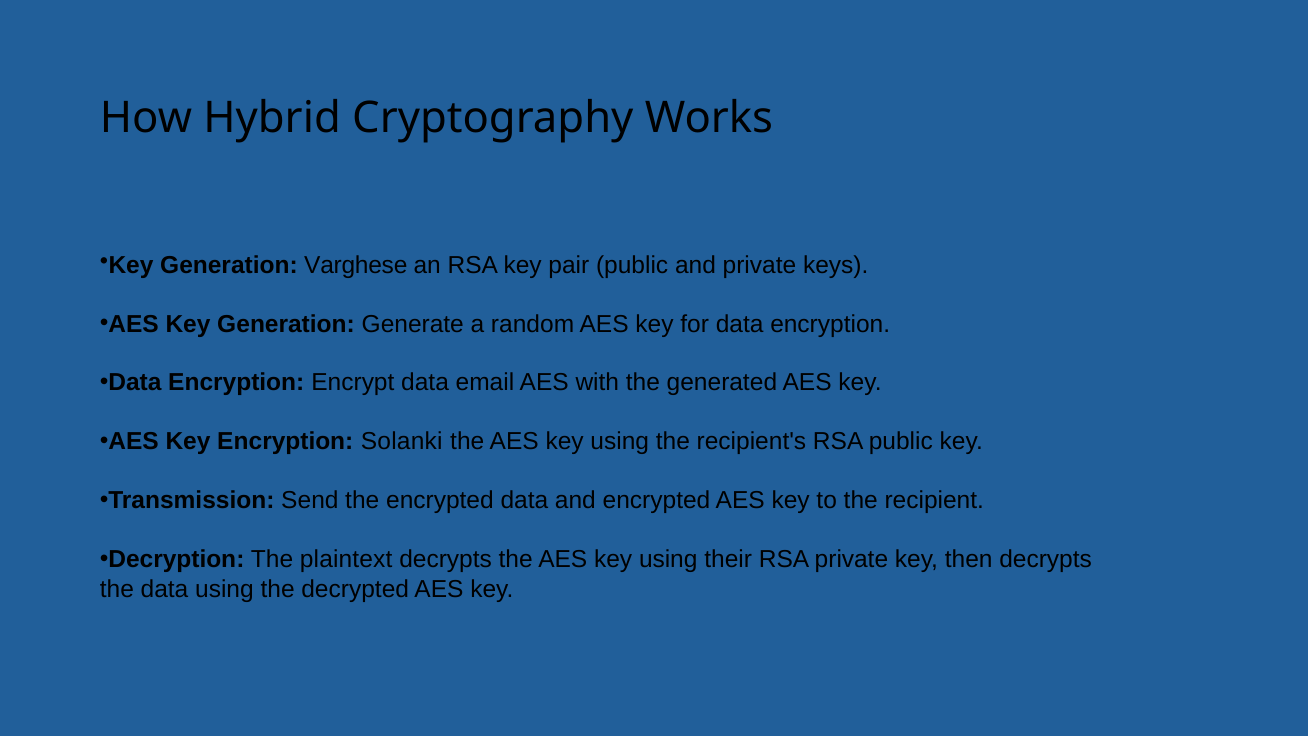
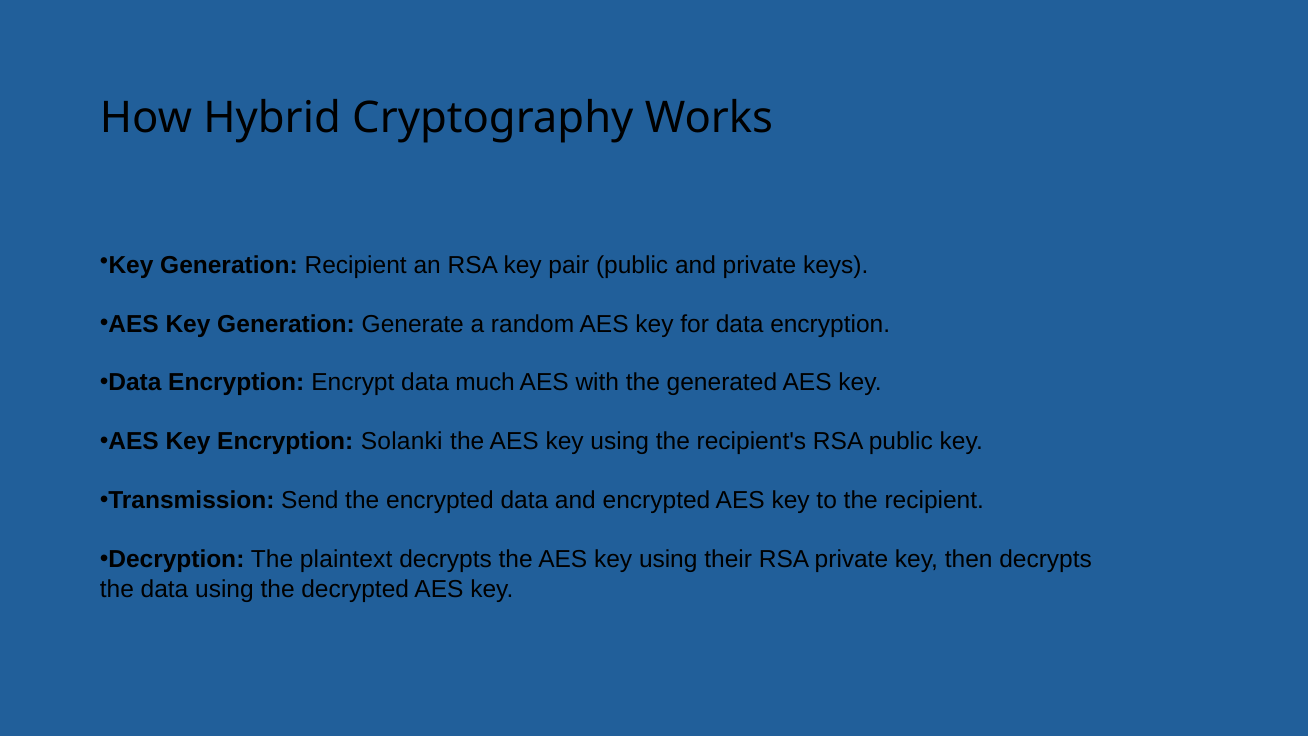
Generation Varghese: Varghese -> Recipient
email: email -> much
